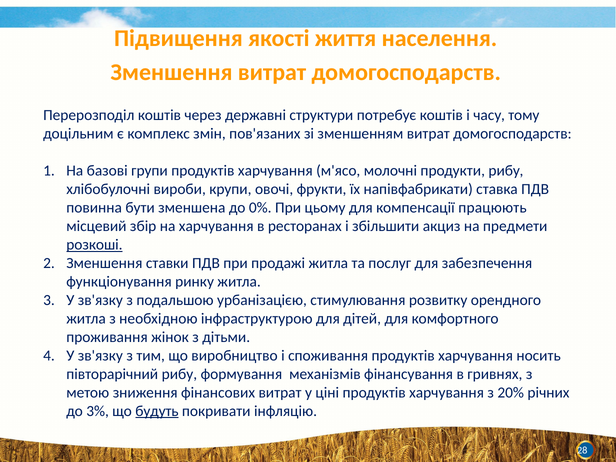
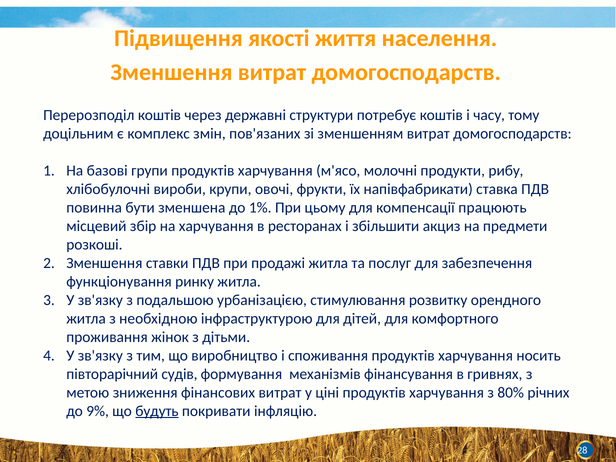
0%: 0% -> 1%
розкоші underline: present -> none
півторарічний рибу: рибу -> судів
20%: 20% -> 80%
3%: 3% -> 9%
